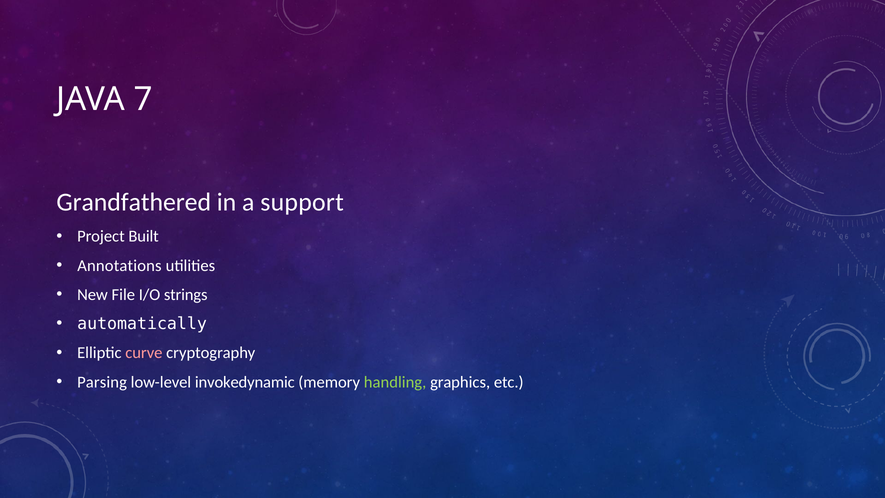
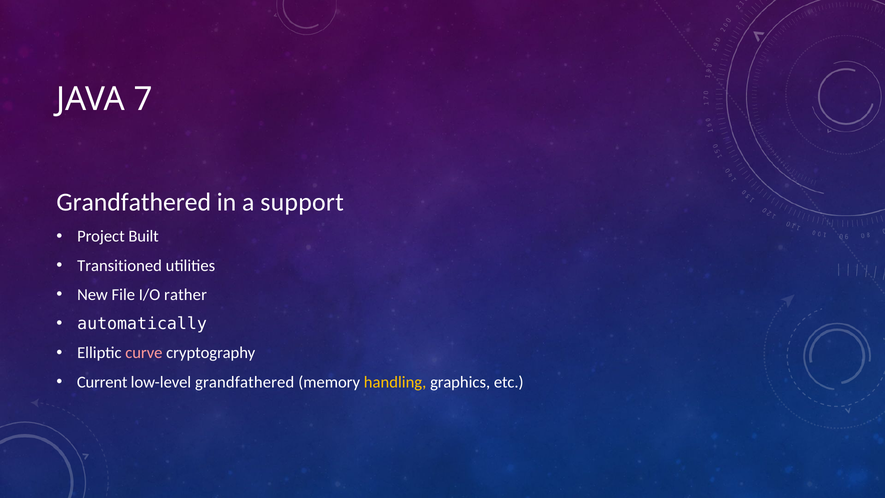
Annotations: Annotations -> Transitioned
strings: strings -> rather
Parsing: Parsing -> Current
low-level invokedynamic: invokedynamic -> grandfathered
handling colour: light green -> yellow
